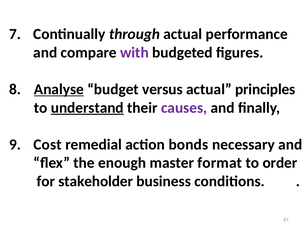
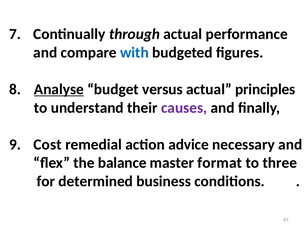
with colour: purple -> blue
understand underline: present -> none
bonds: bonds -> advice
enough: enough -> balance
order: order -> three
stakeholder: stakeholder -> determined
